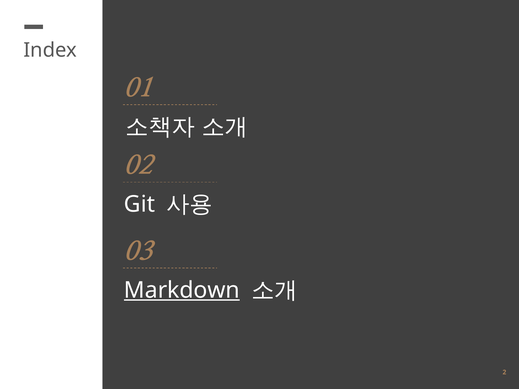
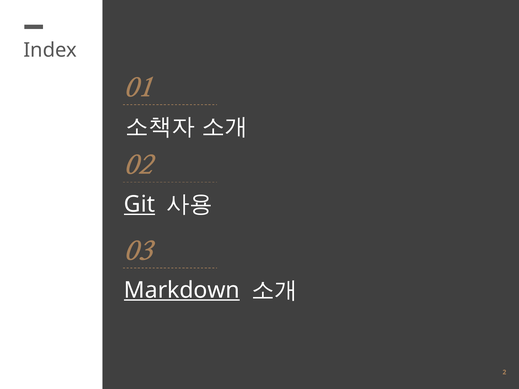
Git underline: none -> present
